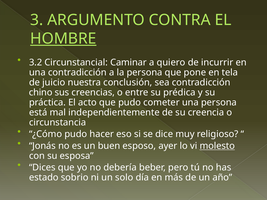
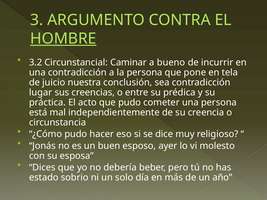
quiero: quiero -> bueno
chino: chino -> lugar
molesto underline: present -> none
